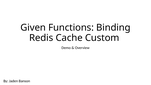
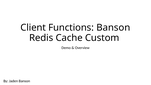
Given: Given -> Client
Functions Binding: Binding -> Banson
